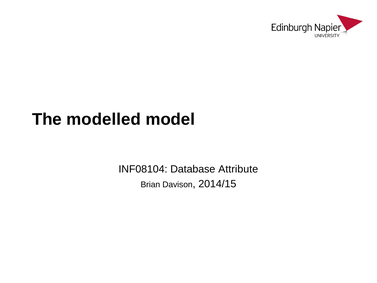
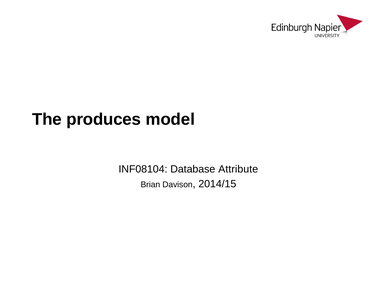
modelled: modelled -> produces
